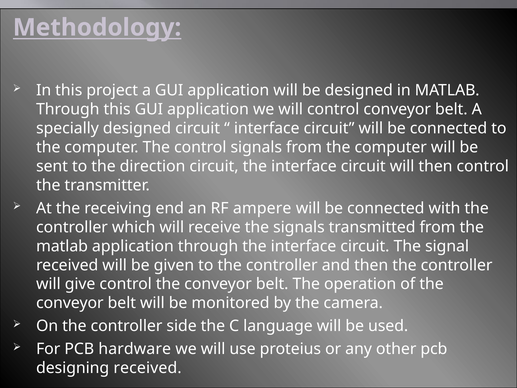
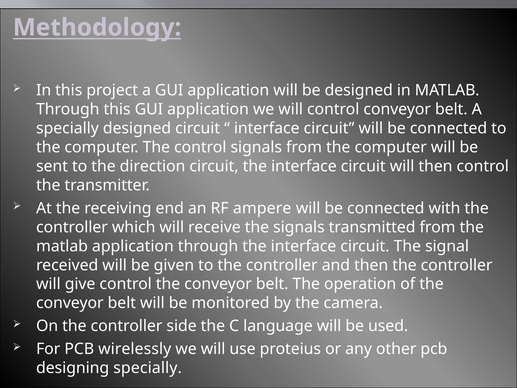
hardware: hardware -> wirelessly
designing received: received -> specially
